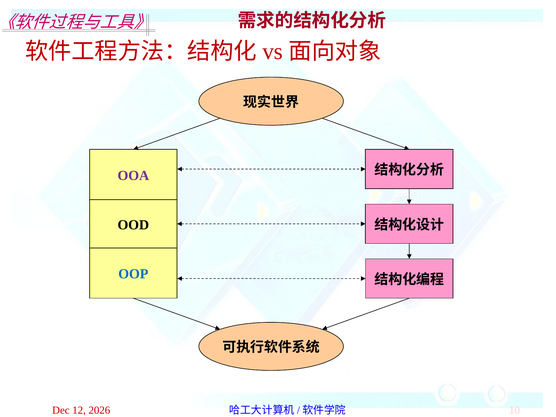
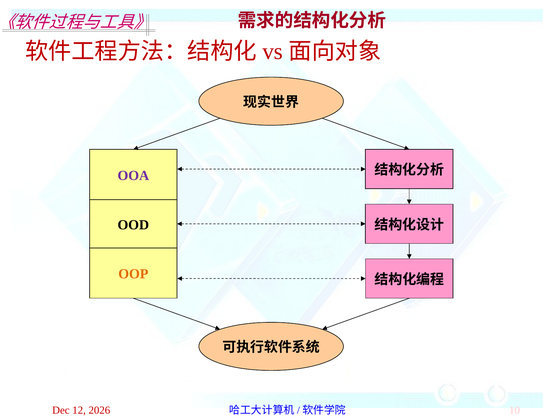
OOP colour: blue -> orange
